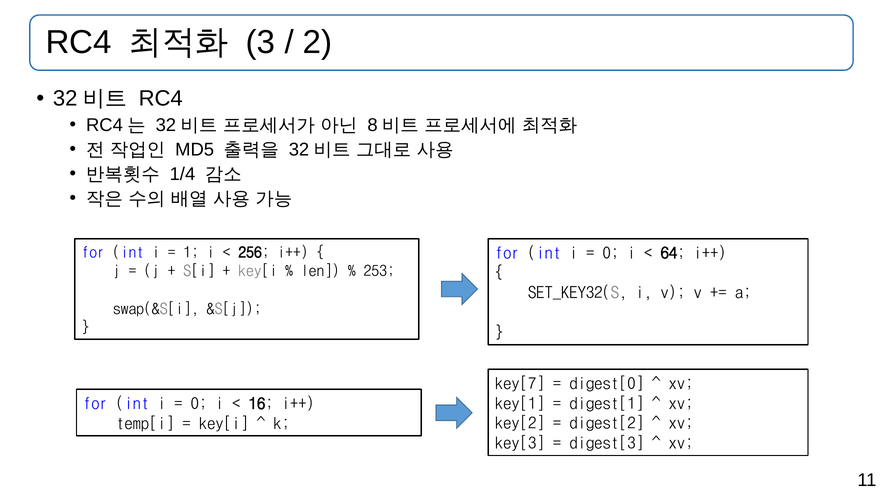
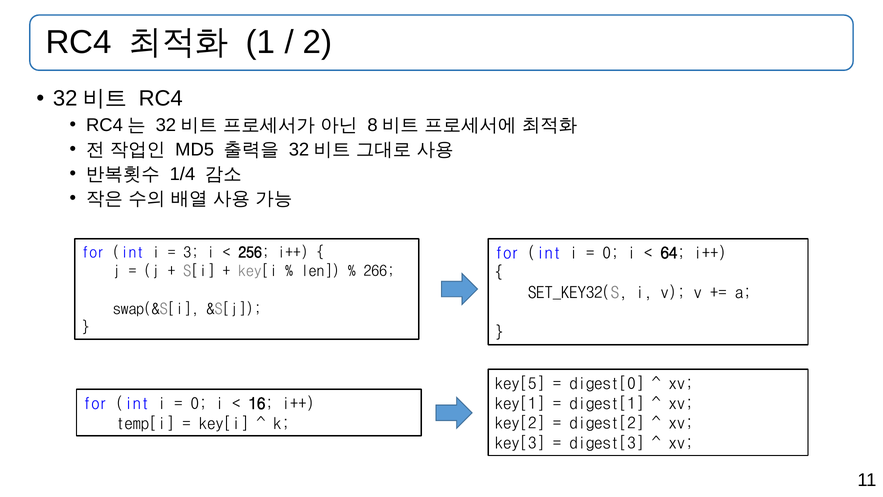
3: 3 -> 1
1: 1 -> 3
253: 253 -> 266
key[7: key[7 -> key[5
